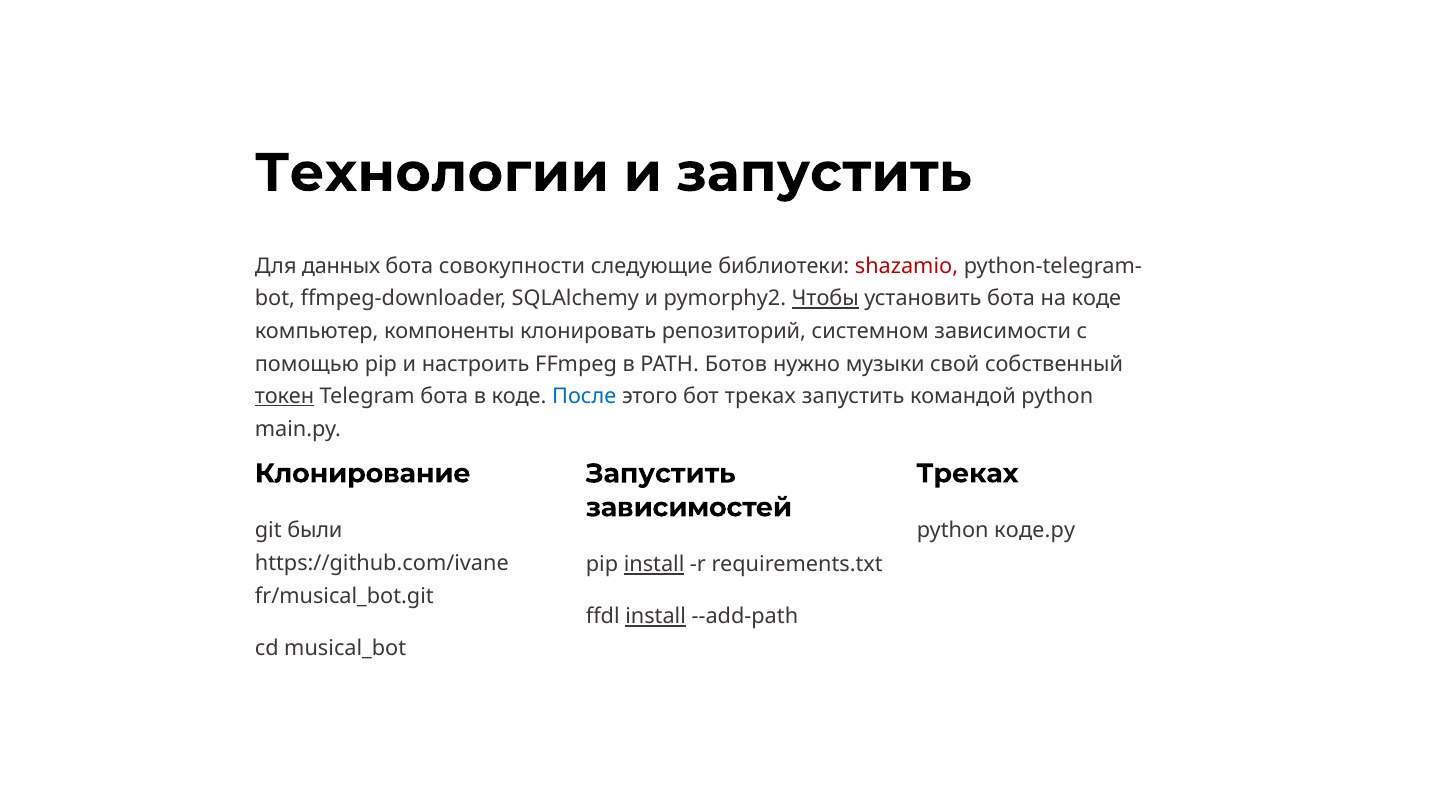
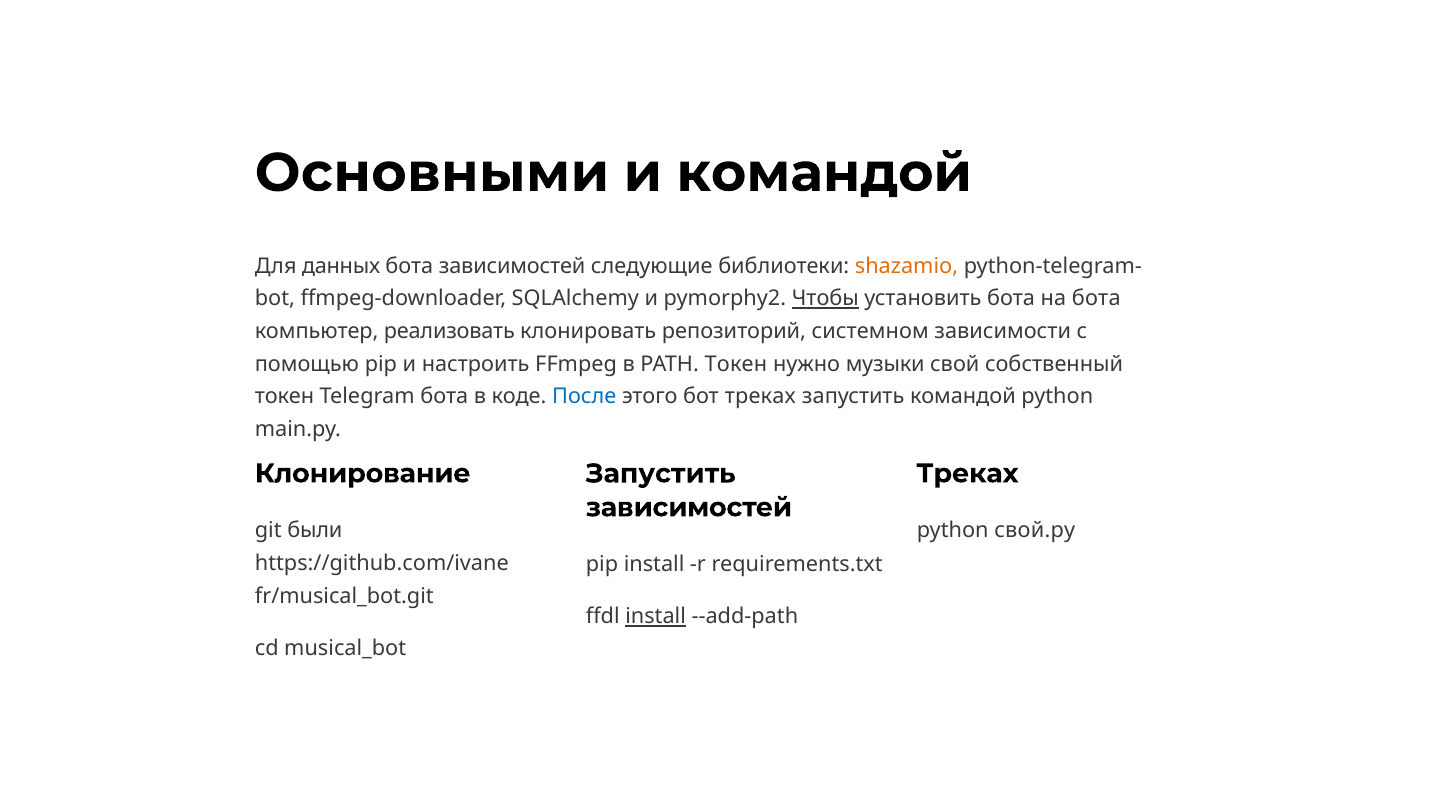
Технологии: Технологии -> Основными
и запустить: запустить -> командой
бота совокупности: совокупности -> зависимостей
shazamio colour: red -> orange
на коде: коде -> бота
компоненты: компоненты -> реализовать
PATH Ботов: Ботов -> Токен
токен at (285, 397) underline: present -> none
коде.py: коде.py -> свой.py
install at (654, 565) underline: present -> none
